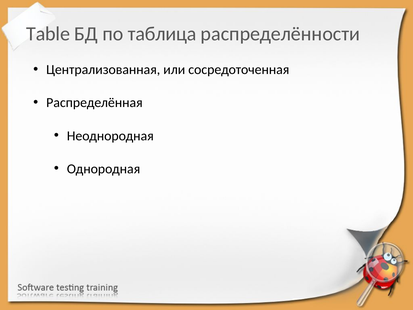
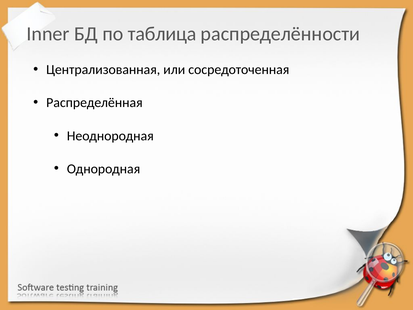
Table: Table -> Inner
